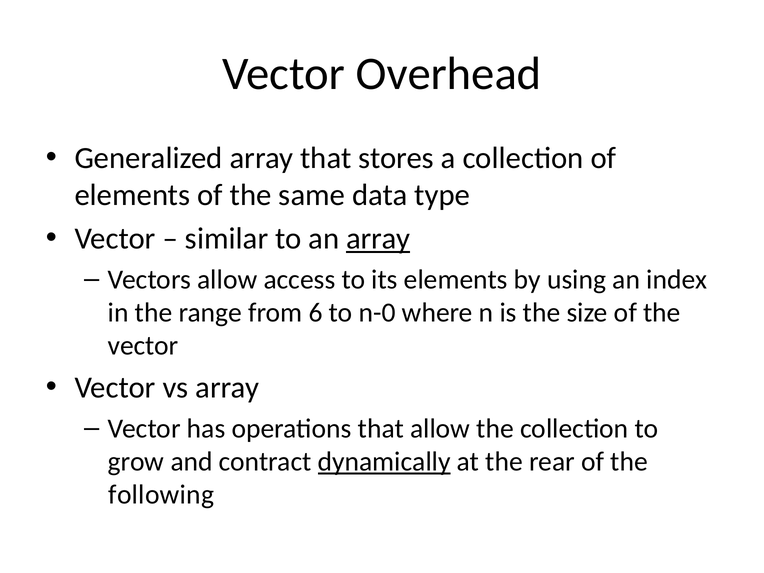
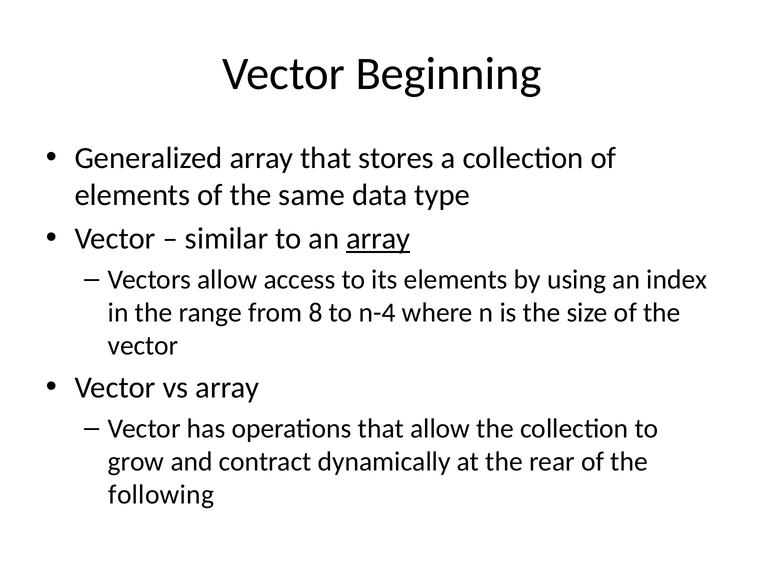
Overhead: Overhead -> Beginning
6: 6 -> 8
n-0: n-0 -> n-4
dynamically underline: present -> none
